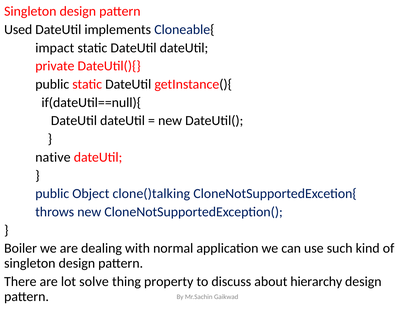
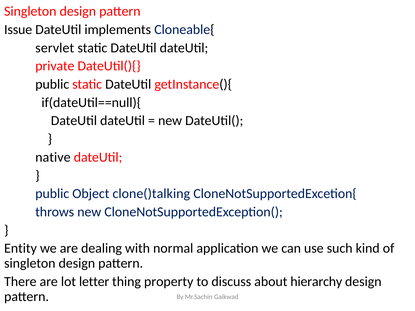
Used: Used -> Issue
impact: impact -> servlet
Boiler: Boiler -> Entity
solve: solve -> letter
